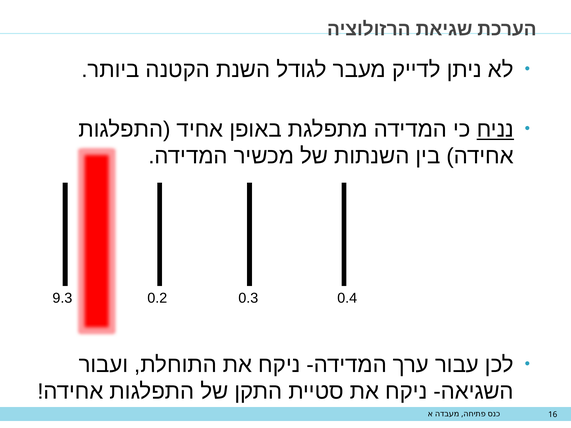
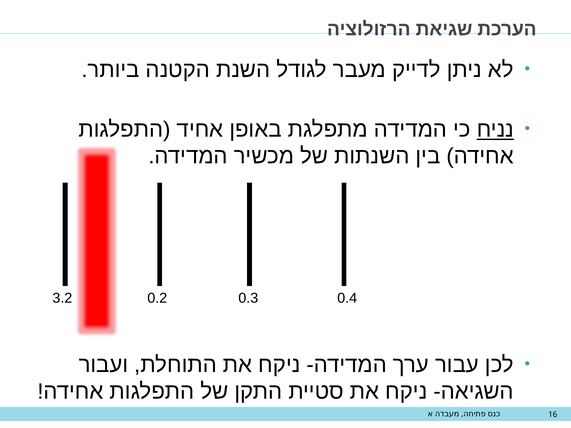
9.3: 9.3 -> 3.2
